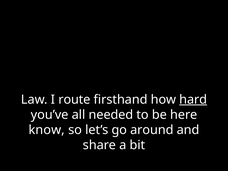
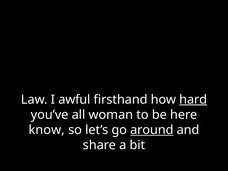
route: route -> awful
needed: needed -> woman
around underline: none -> present
